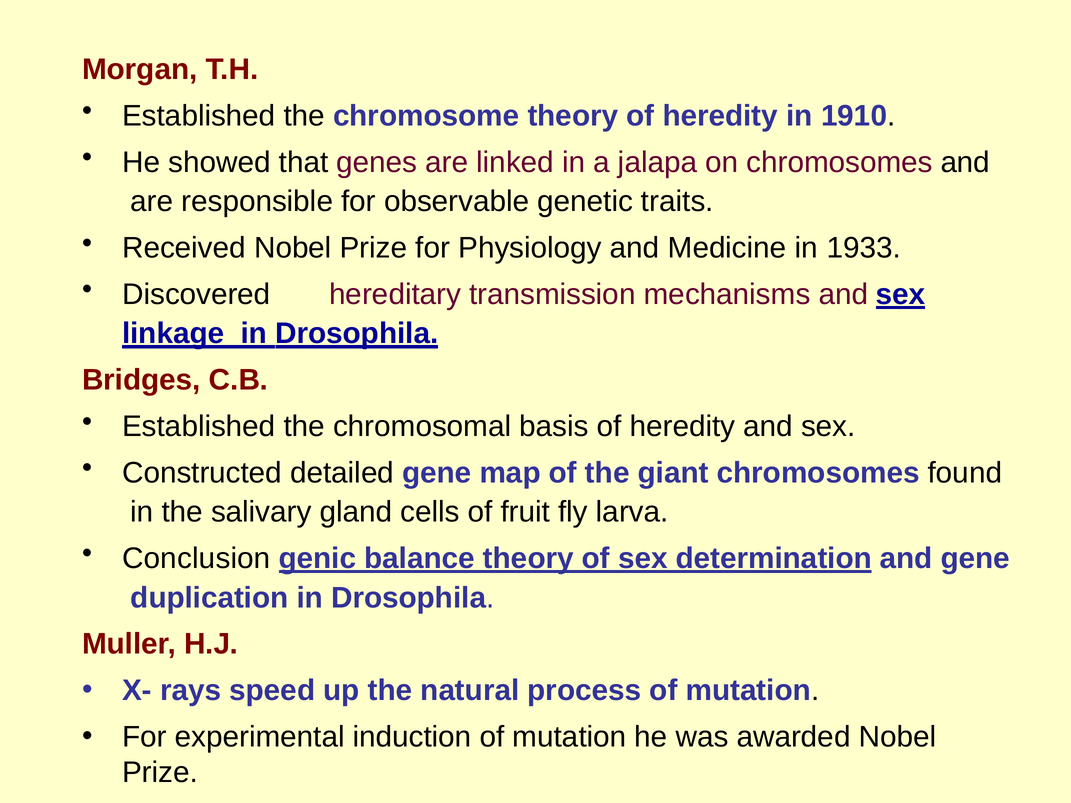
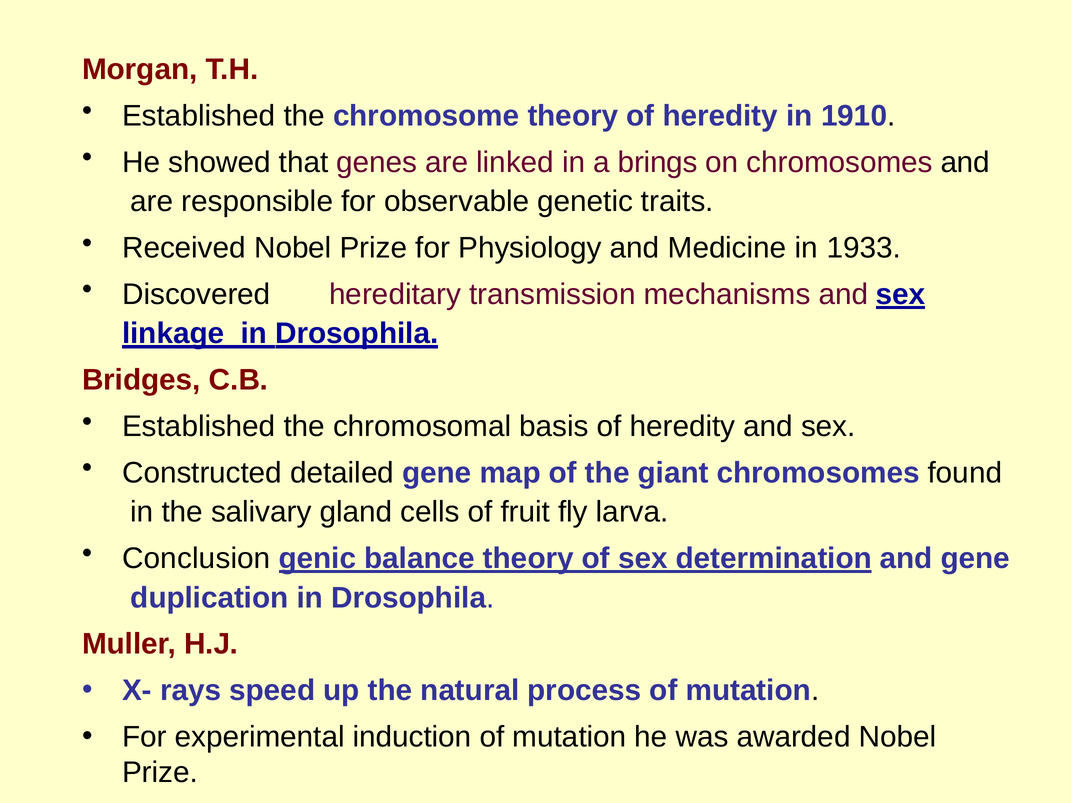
jalapa: jalapa -> brings
